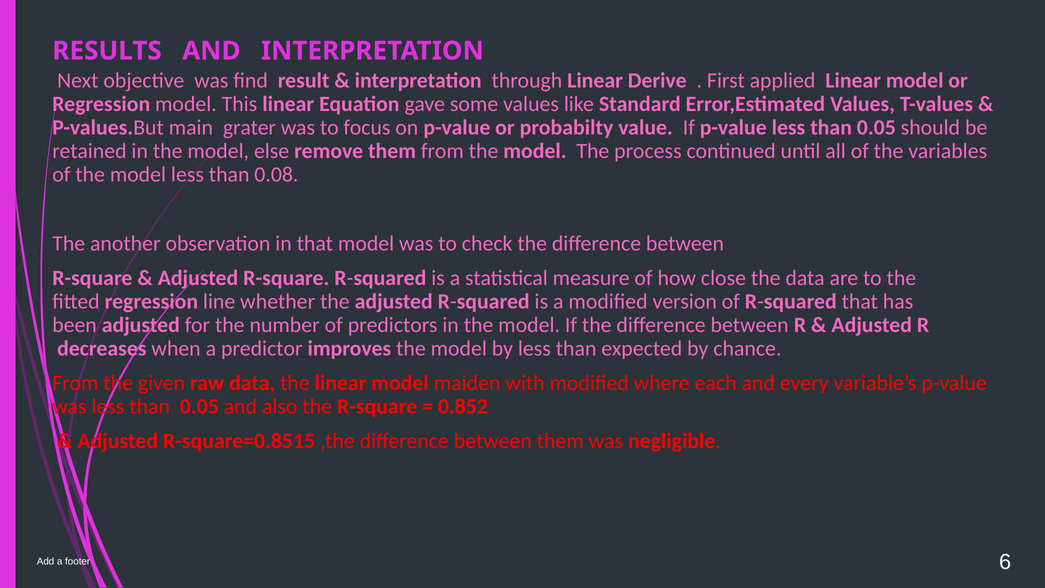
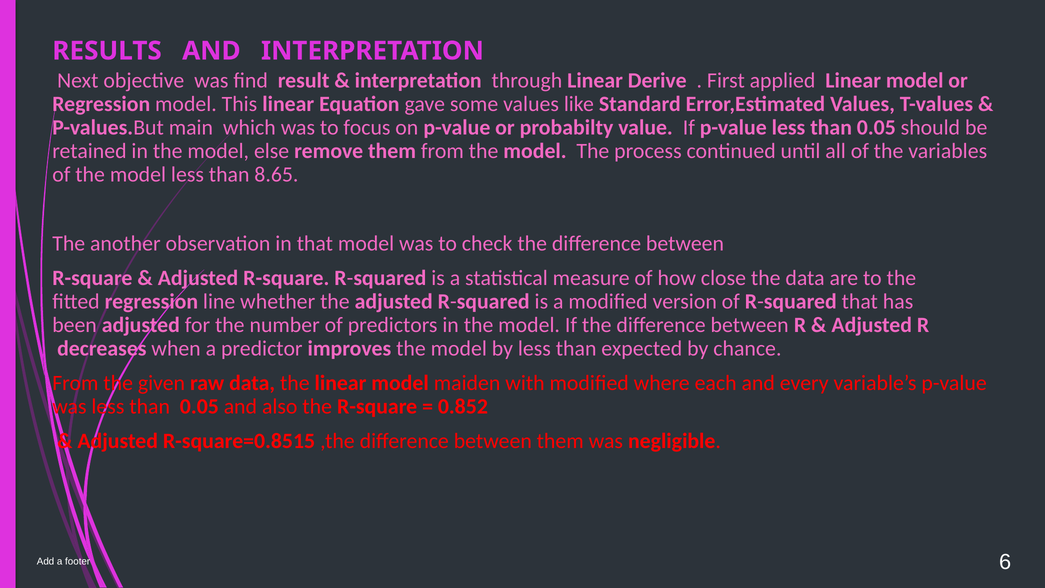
grater: grater -> which
0.08: 0.08 -> 8.65
